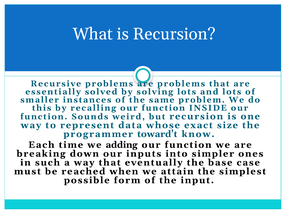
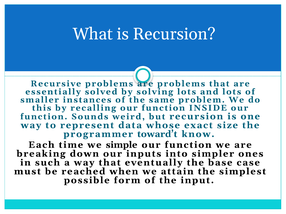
adding: adding -> simple
